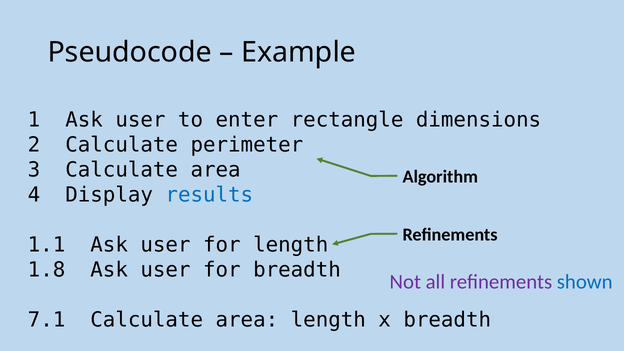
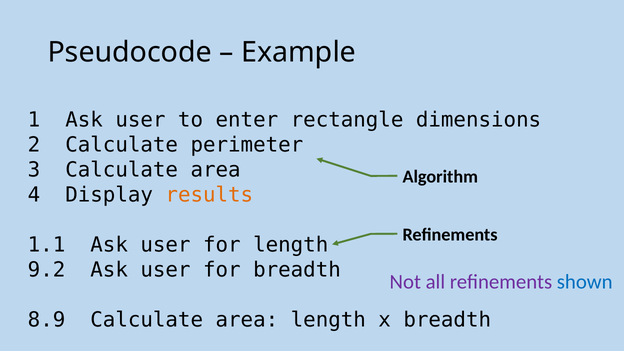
results colour: blue -> orange
1.8: 1.8 -> 9.2
7.1: 7.1 -> 8.9
